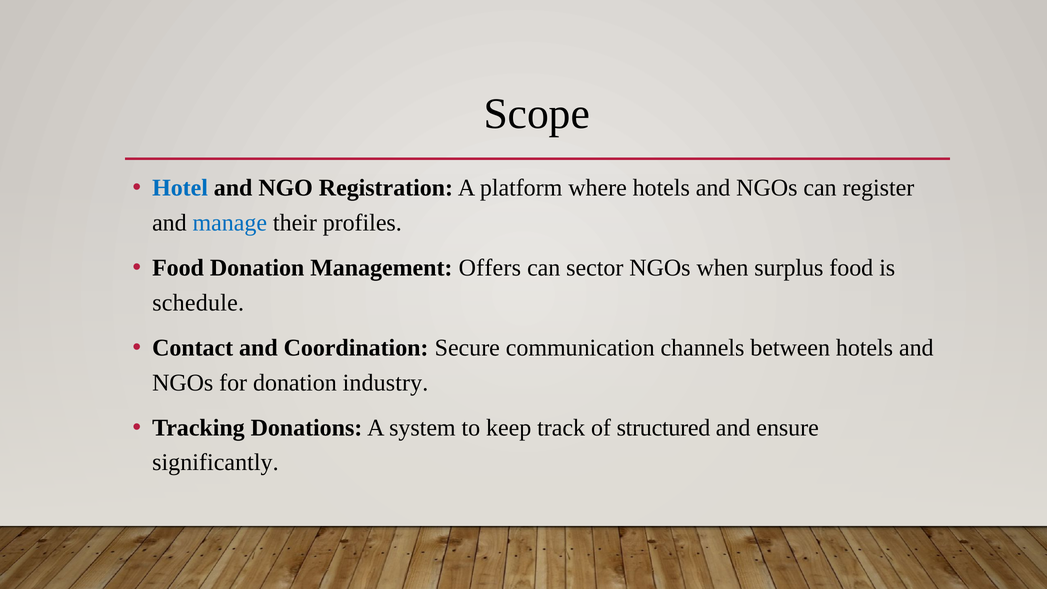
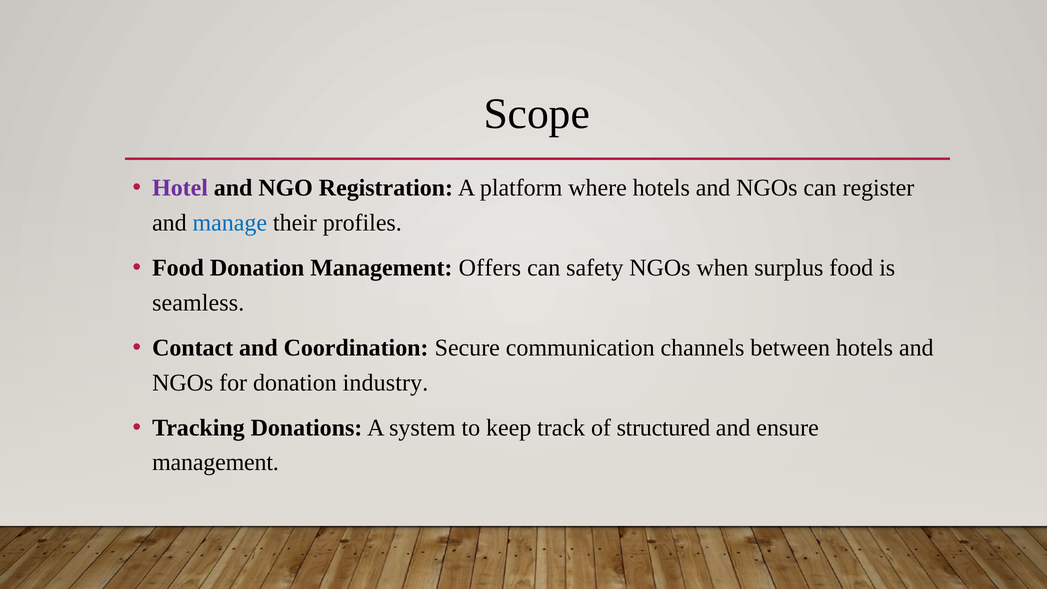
Hotel colour: blue -> purple
sector: sector -> safety
schedule: schedule -> seamless
significantly at (215, 463): significantly -> management
